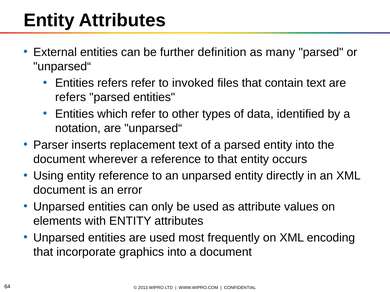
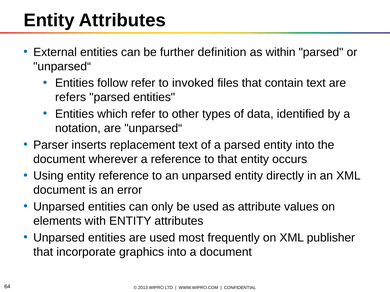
many: many -> within
Entities refers: refers -> follow
encoding: encoding -> publisher
